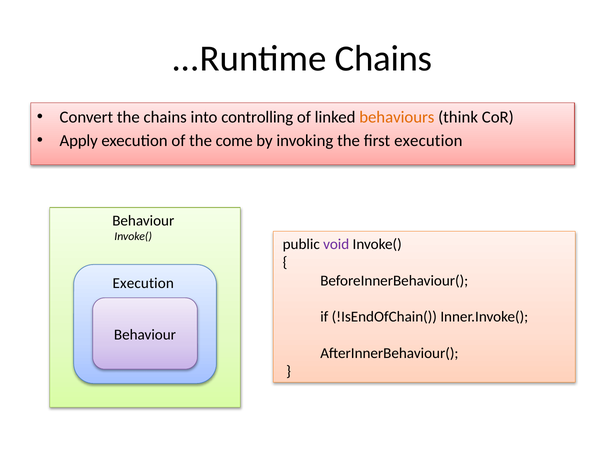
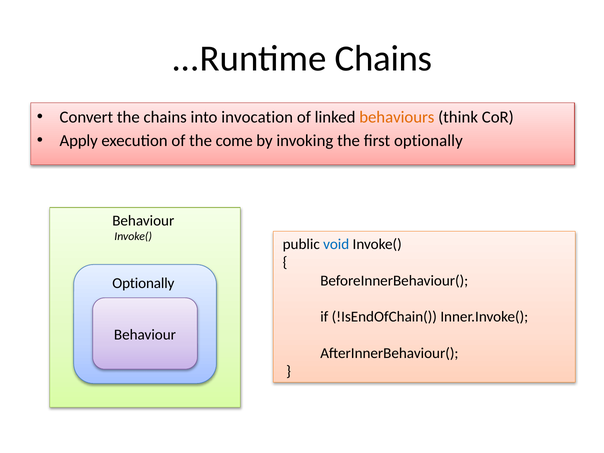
controlling: controlling -> invocation
first execution: execution -> optionally
void colour: purple -> blue
Execution at (143, 283): Execution -> Optionally
